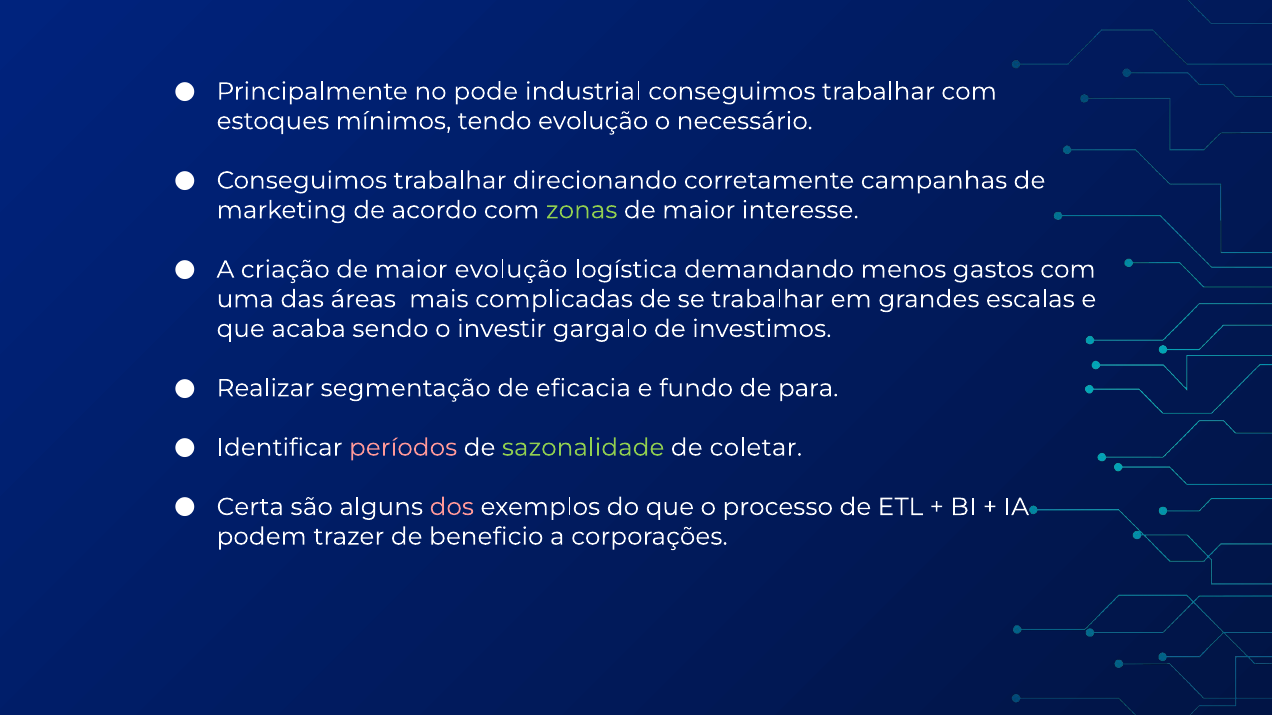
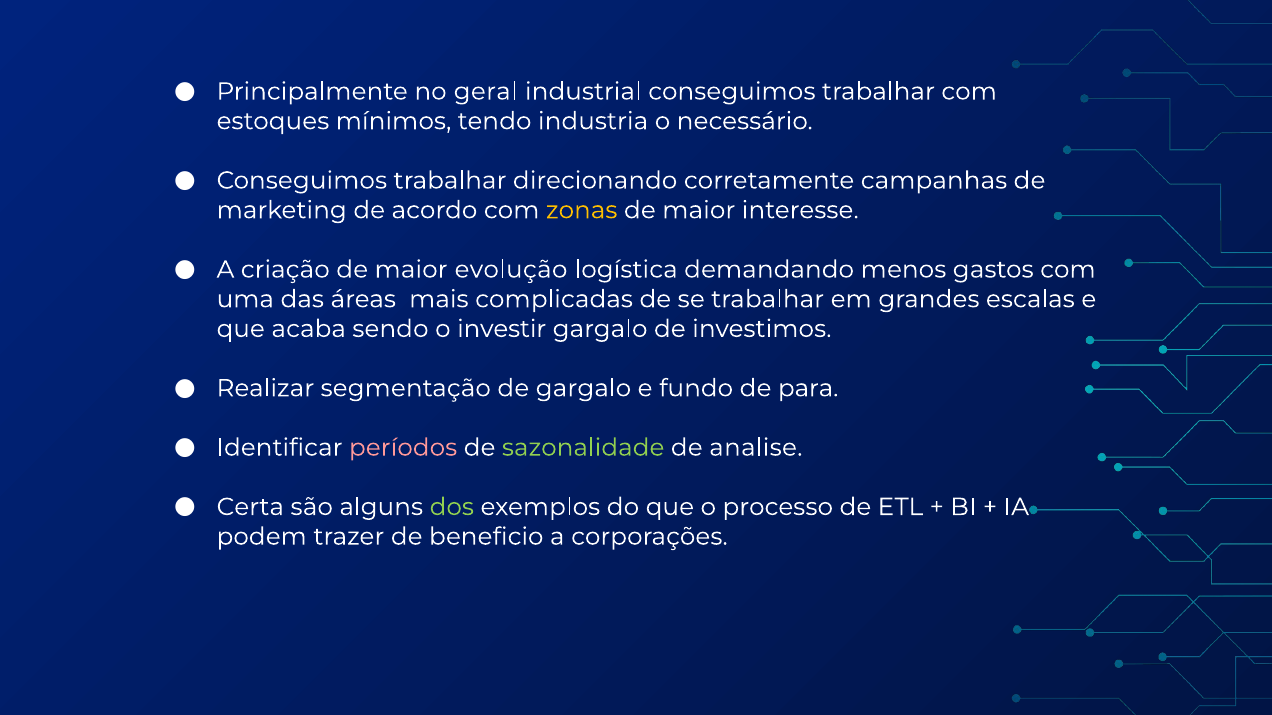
pode: pode -> geral
tendo evolução: evolução -> industria
zonas colour: light green -> yellow
de eficacia: eficacia -> gargalo
coletar: coletar -> analise
dos colour: pink -> light green
